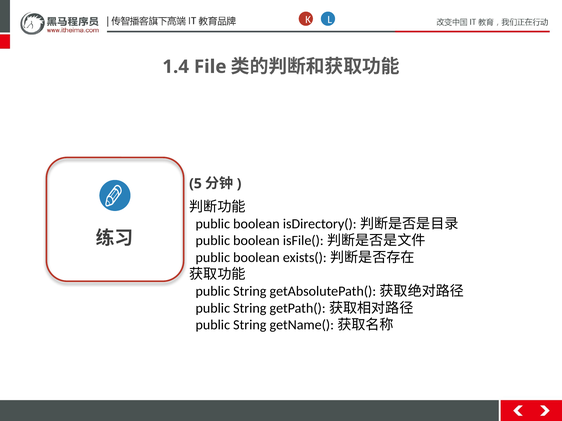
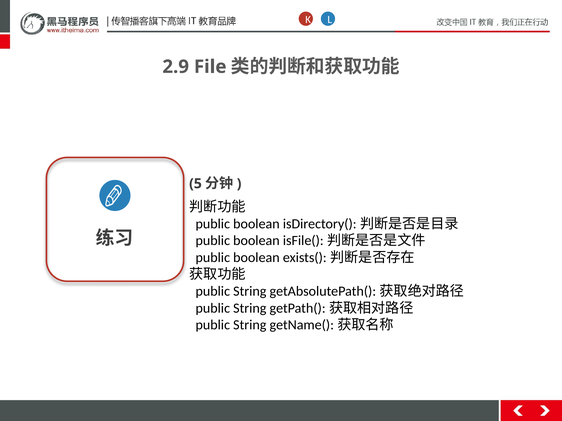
1.4: 1.4 -> 2.9
